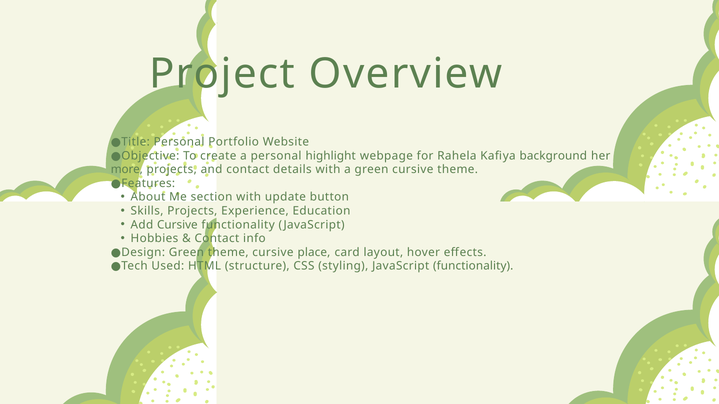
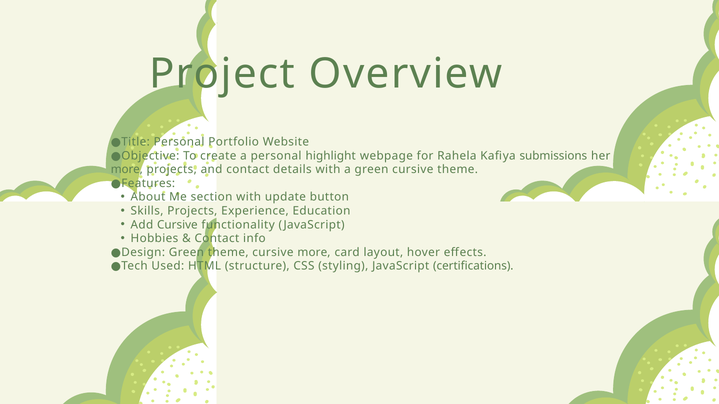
background: background -> submissions
cursive place: place -> more
JavaScript functionality: functionality -> certifications
